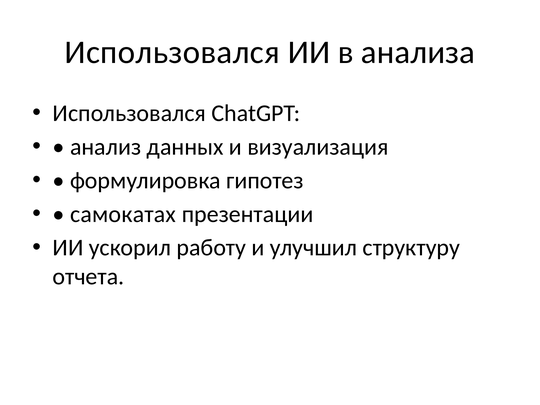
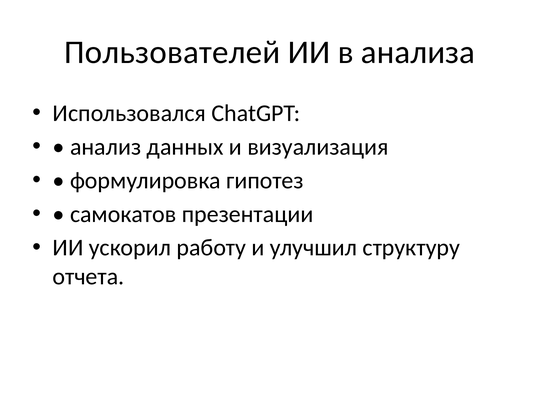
Использовался at (172, 52): Использовался -> Пользователей
самокатах: самокатах -> самокатов
